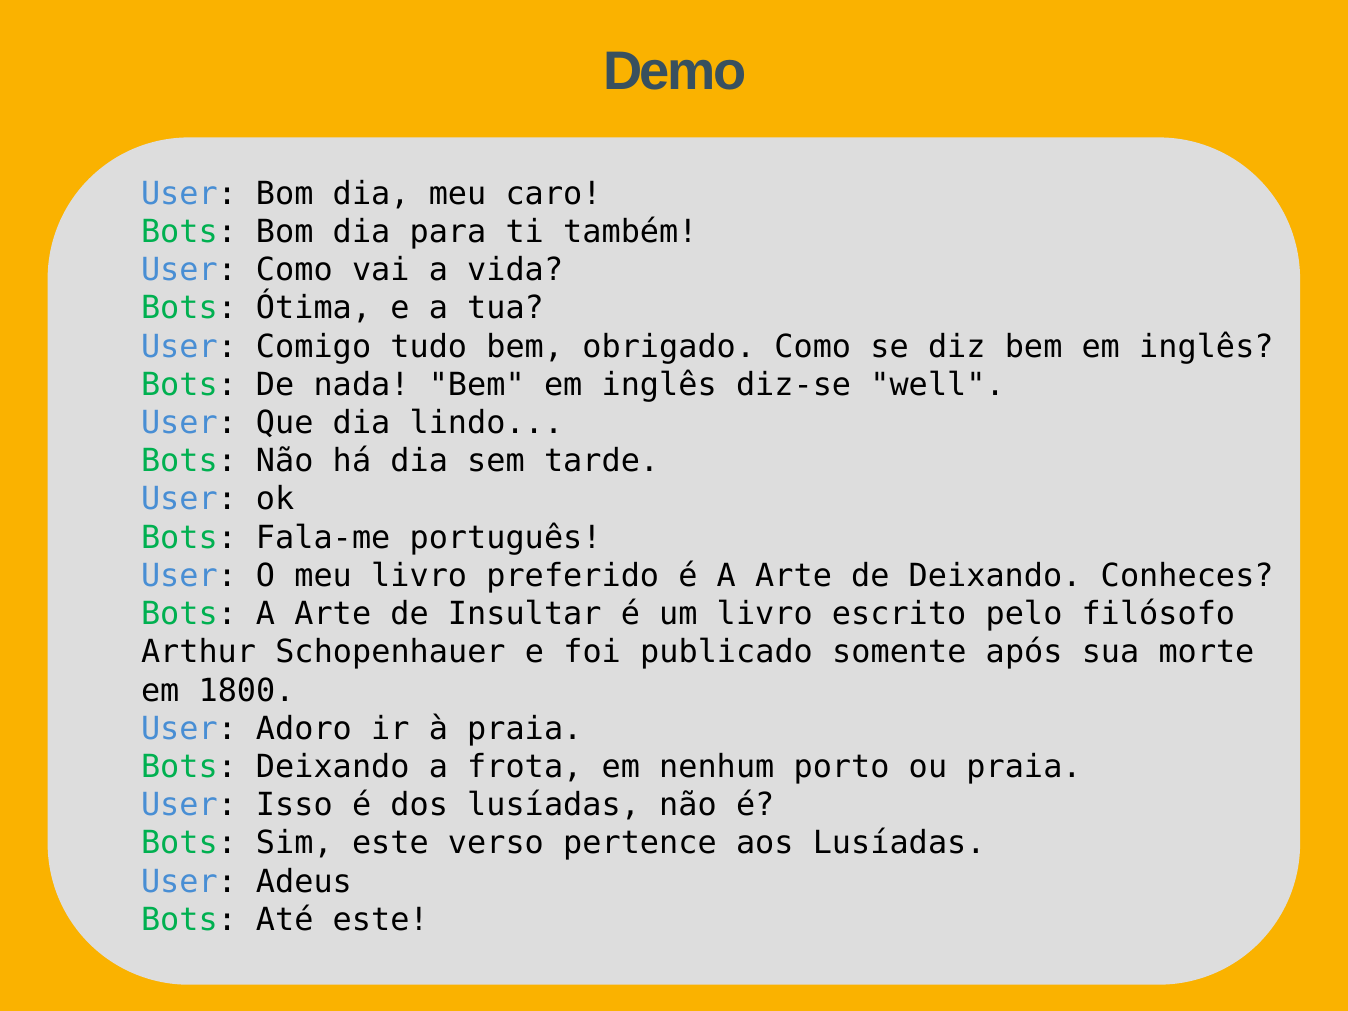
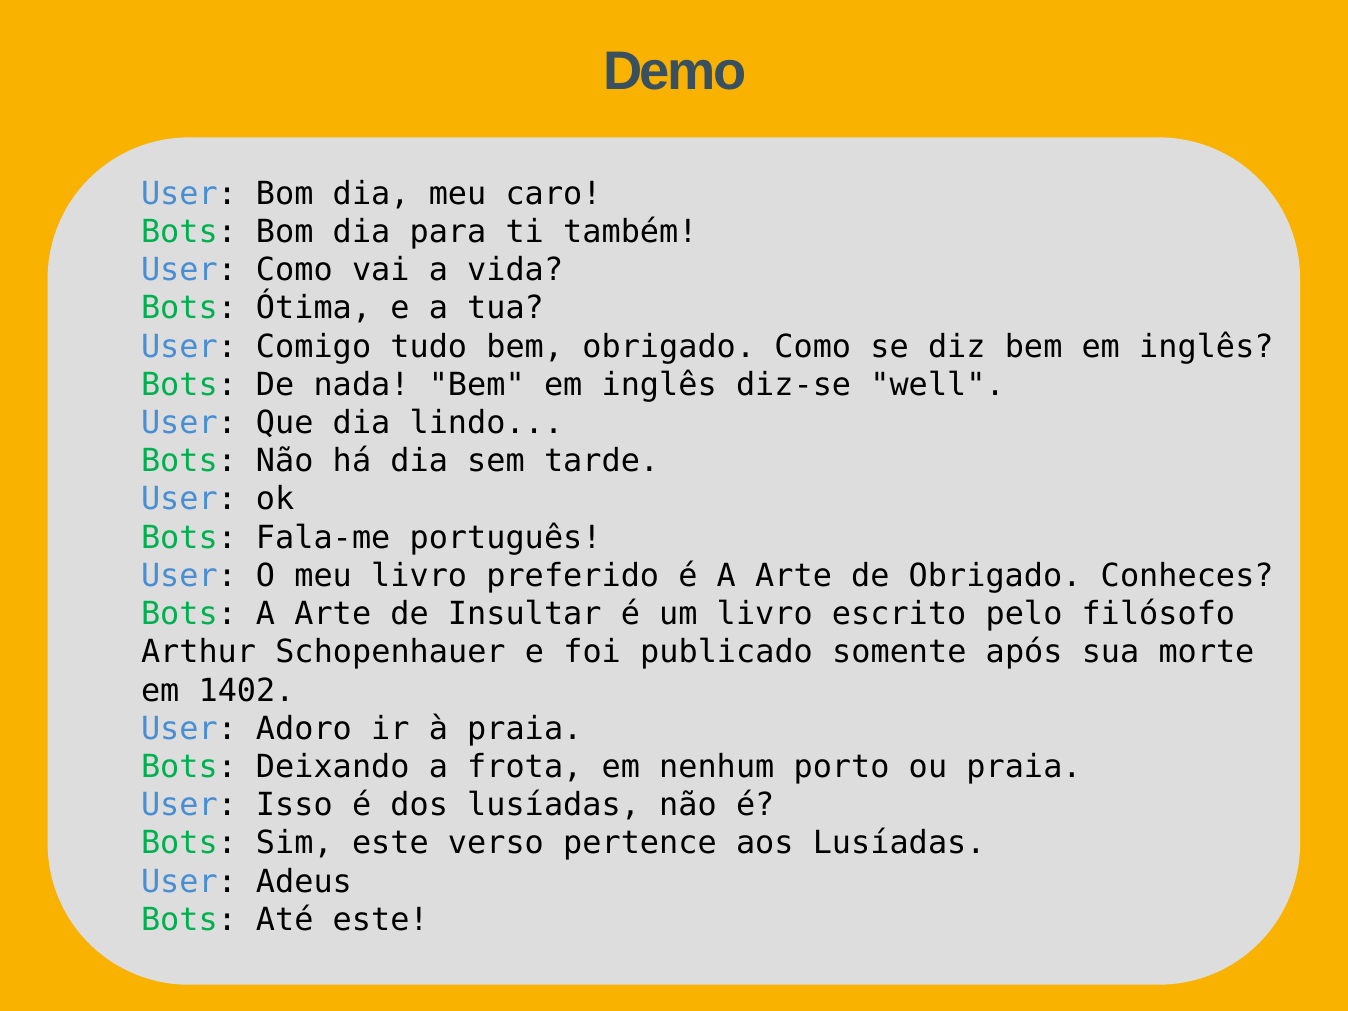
de Deixando: Deixando -> Obrigado
1800: 1800 -> 1402
